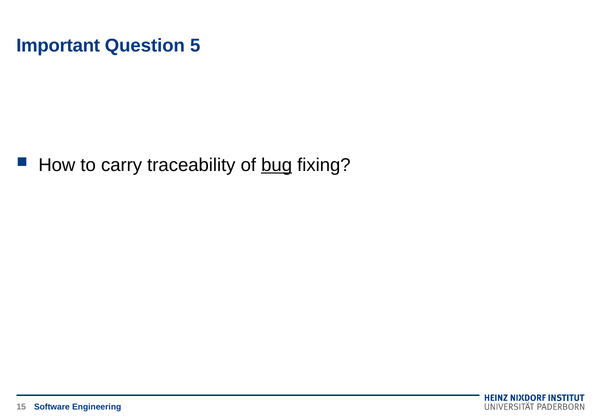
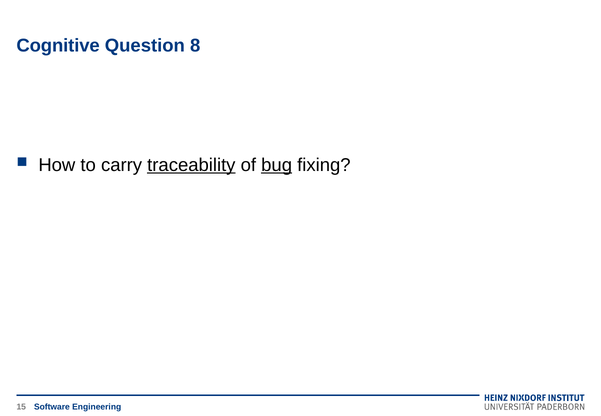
Important: Important -> Cognitive
5: 5 -> 8
traceability underline: none -> present
